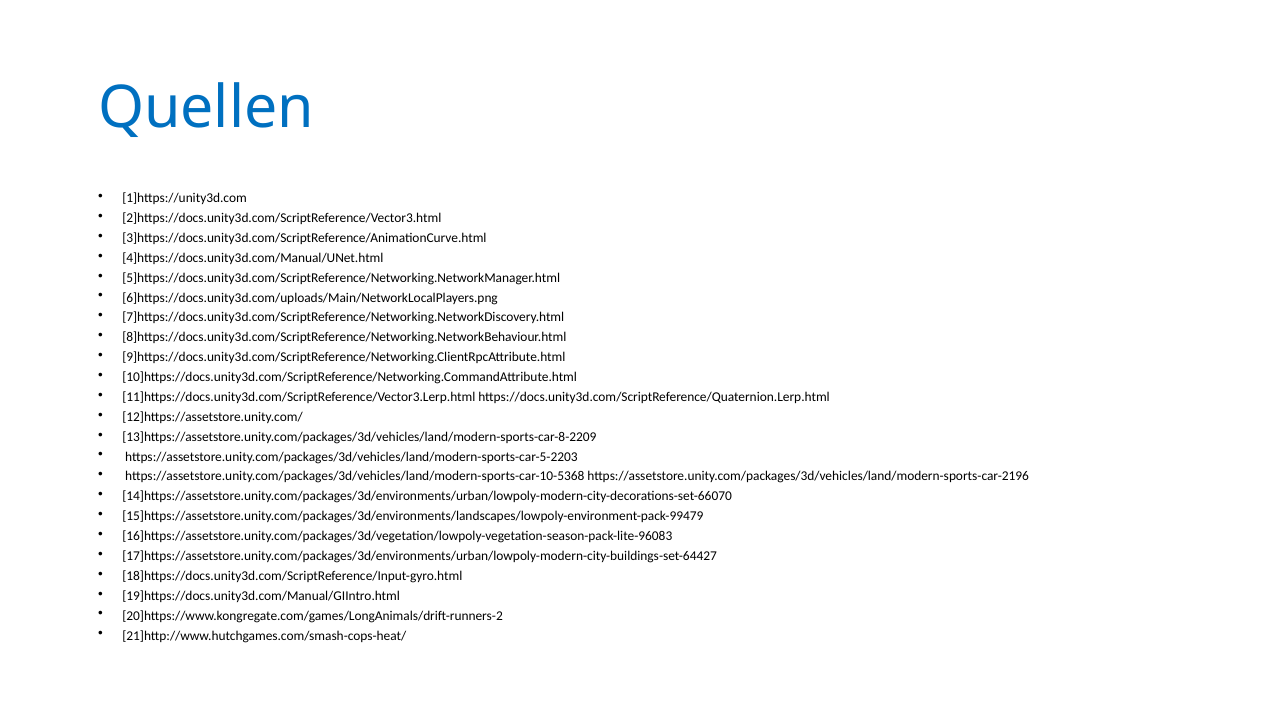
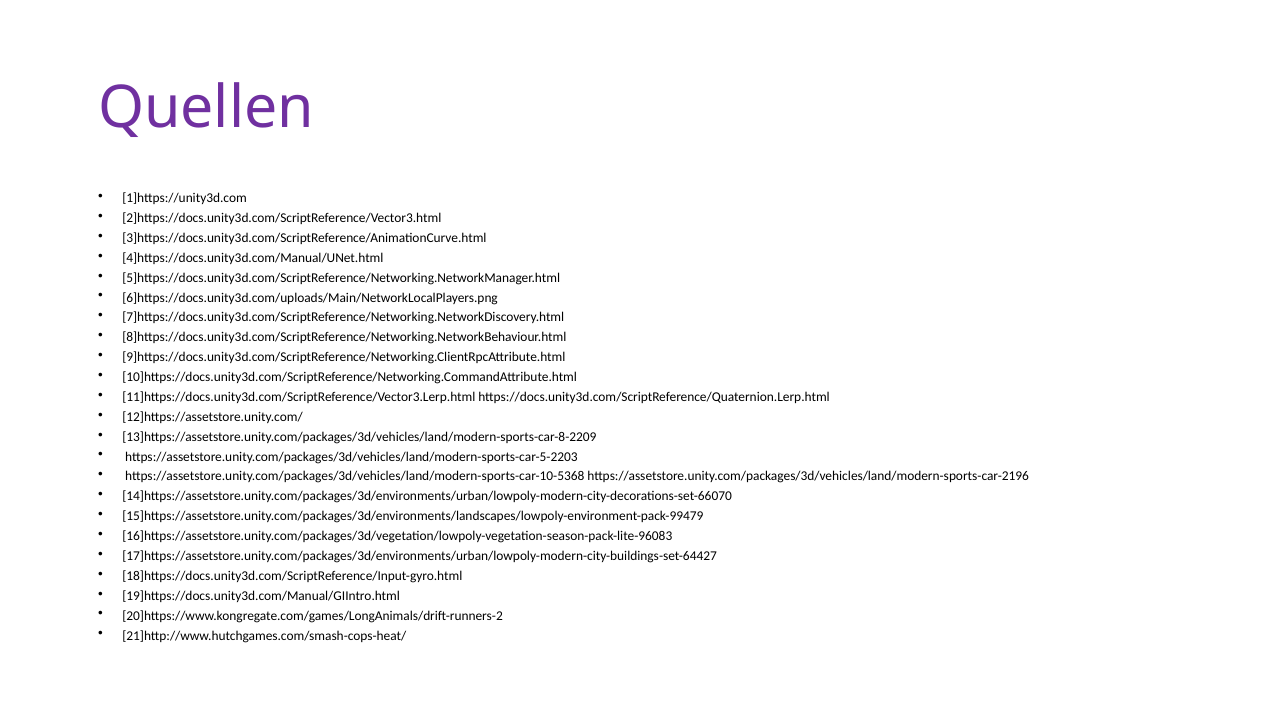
Quellen colour: blue -> purple
